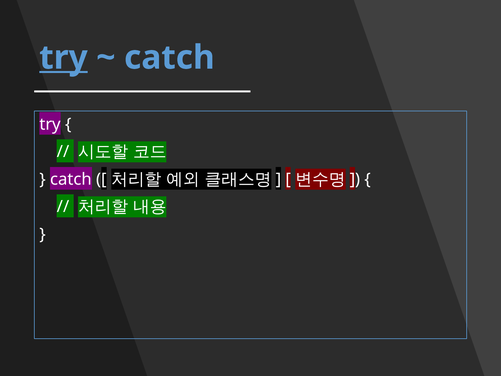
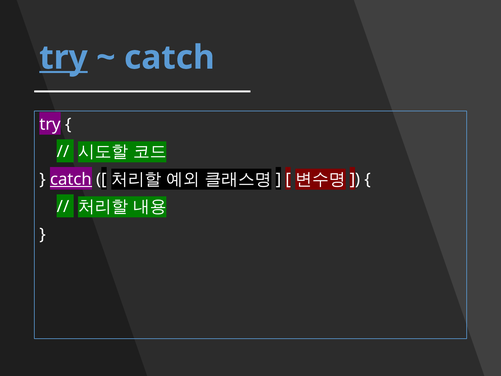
catch at (71, 179) underline: none -> present
